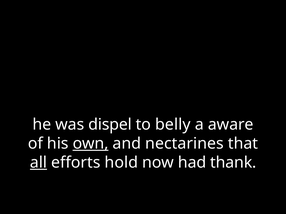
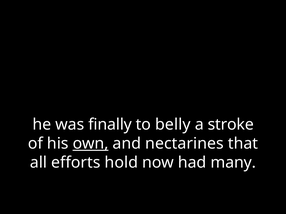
dispel: dispel -> finally
aware: aware -> stroke
all underline: present -> none
thank: thank -> many
